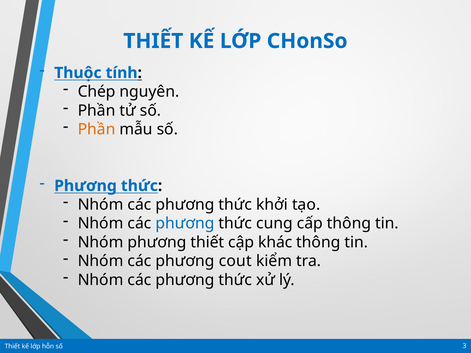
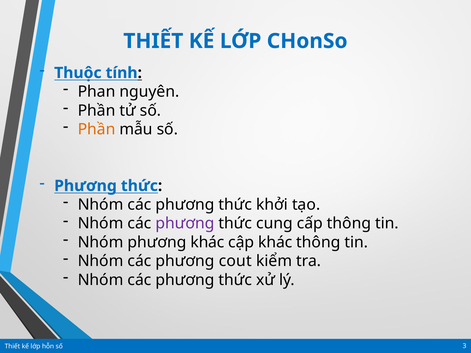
Chép: Chép -> Phan
phương at (185, 224) colour: blue -> purple
phương thiết: thiết -> khác
